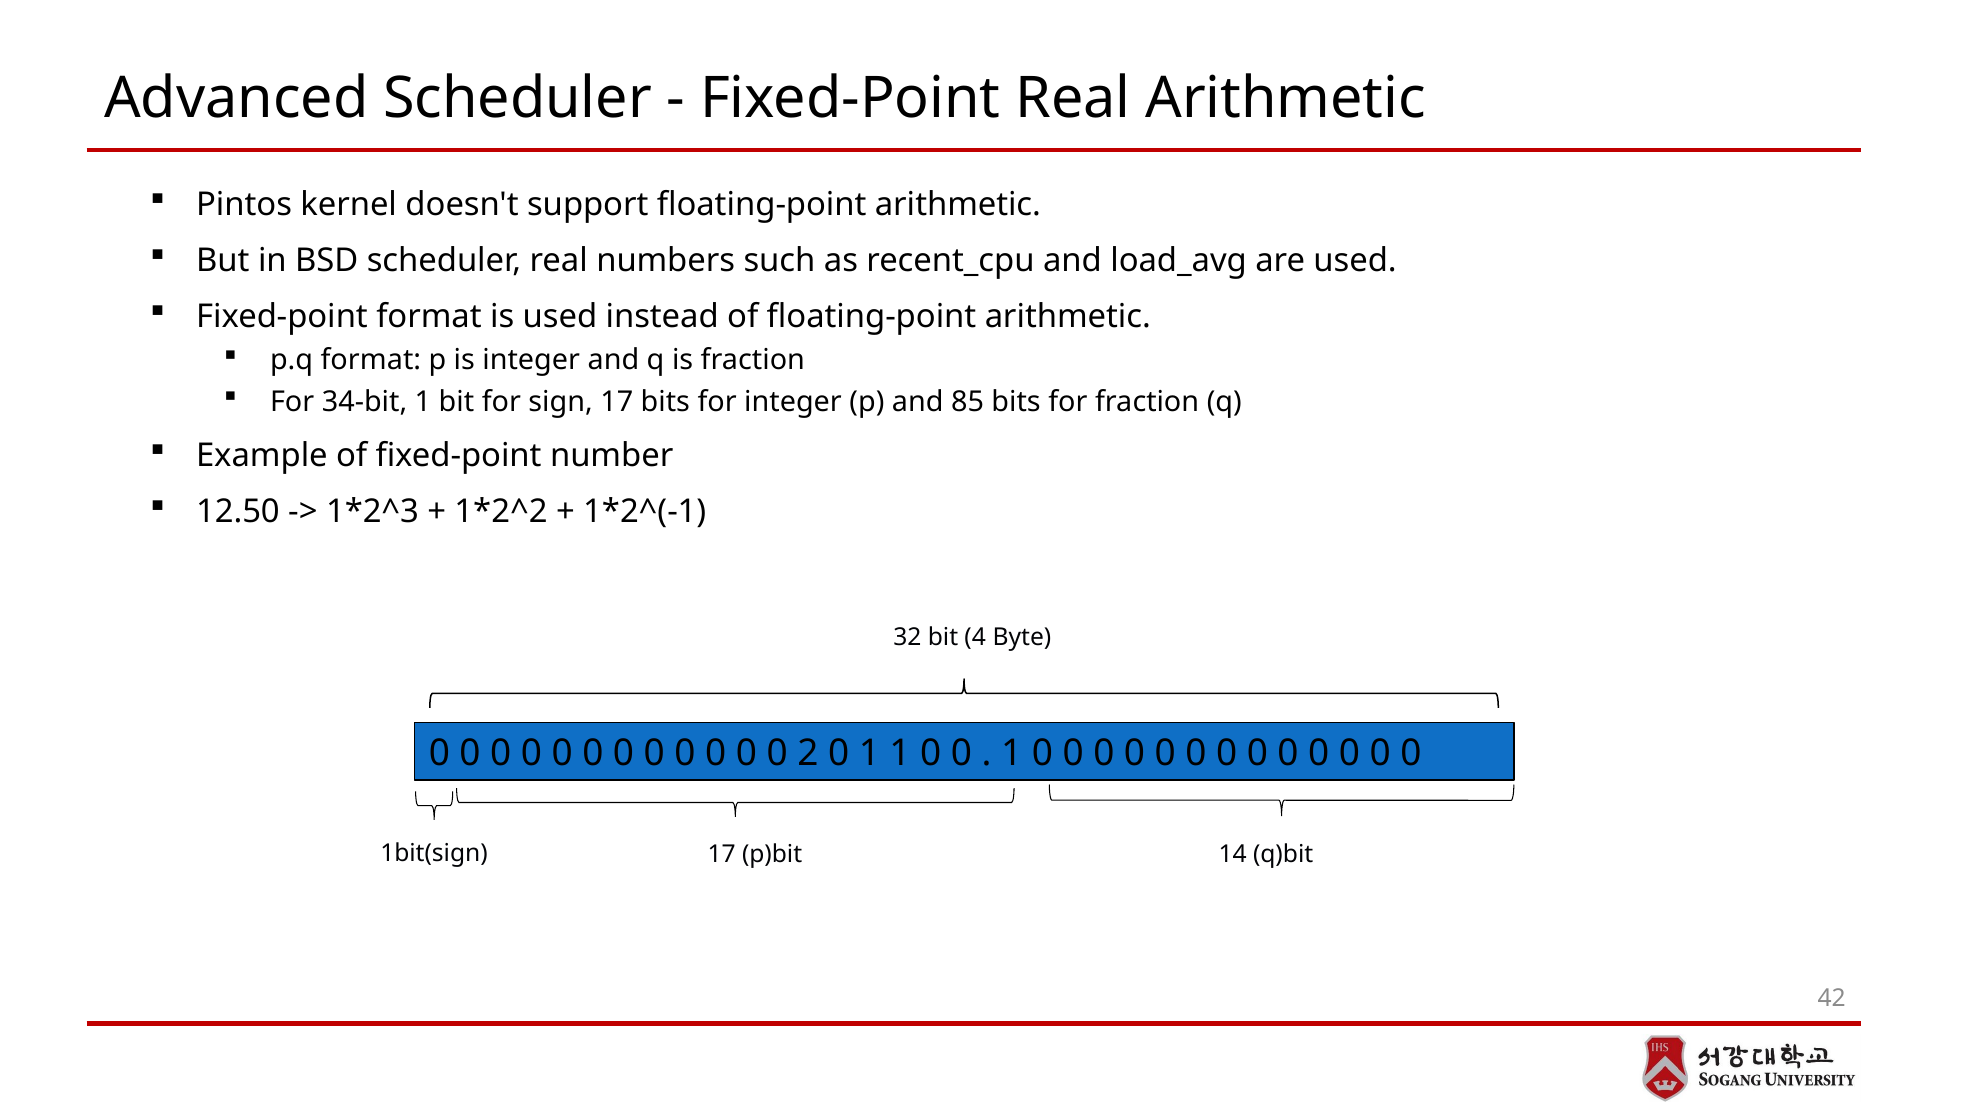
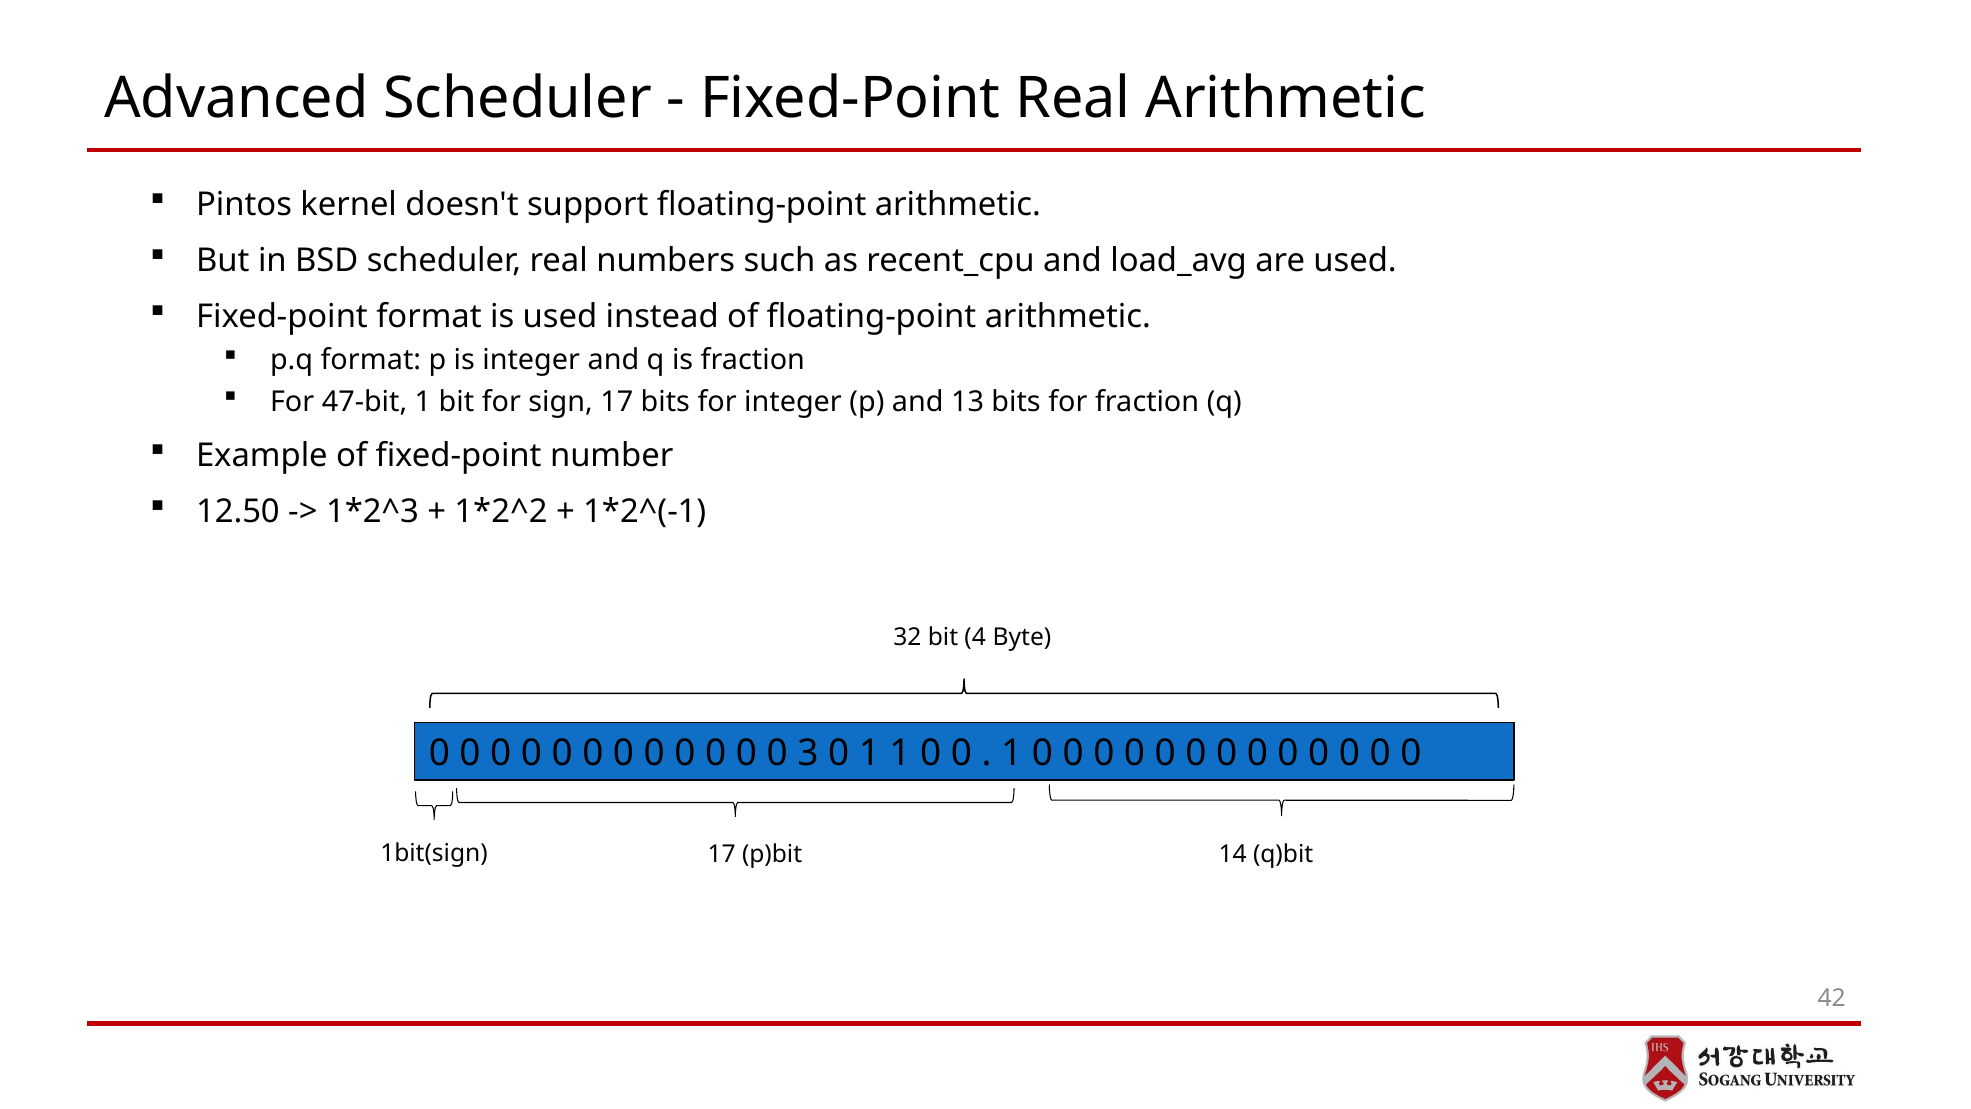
34-bit: 34-bit -> 47-bit
85: 85 -> 13
2: 2 -> 3
